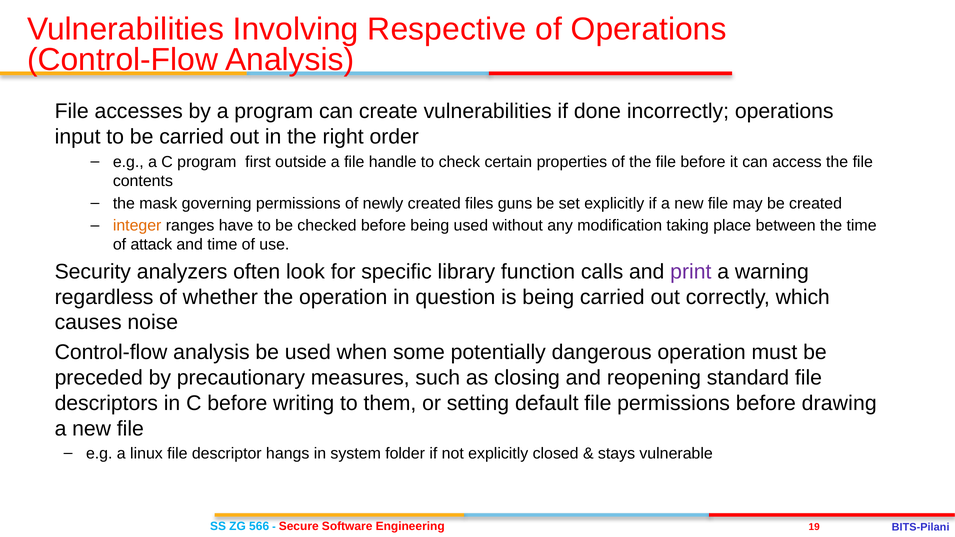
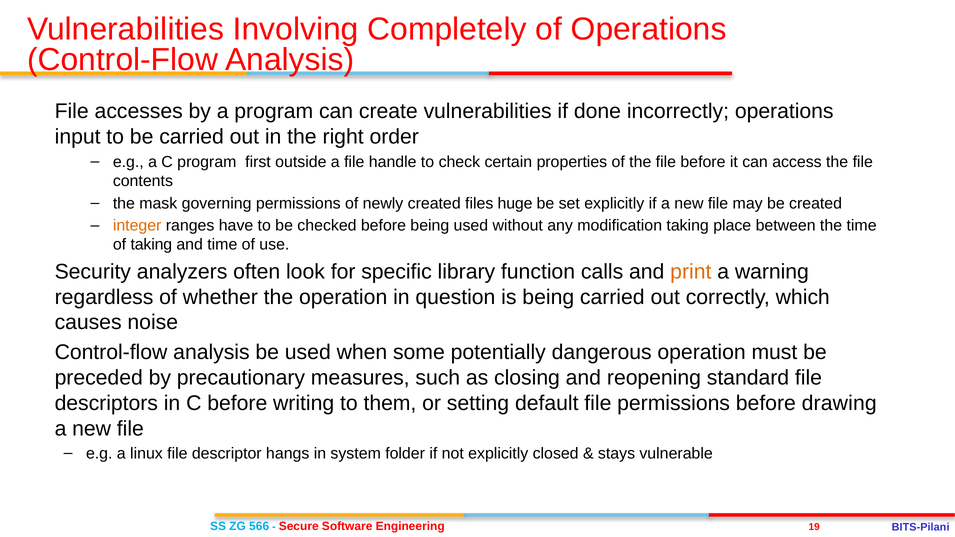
Respective: Respective -> Completely
guns: guns -> huge
of attack: attack -> taking
print colour: purple -> orange
